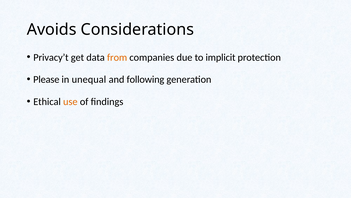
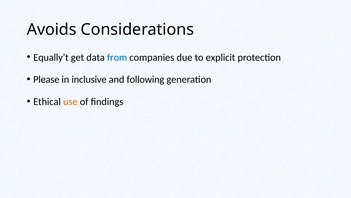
Privacy’t: Privacy’t -> Equally’t
from colour: orange -> blue
implicit: implicit -> explicit
unequal: unequal -> inclusive
